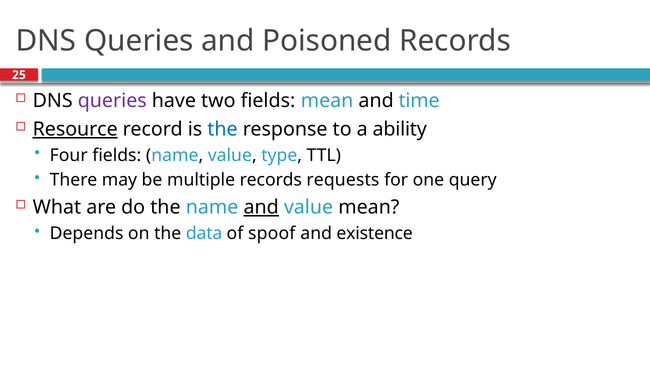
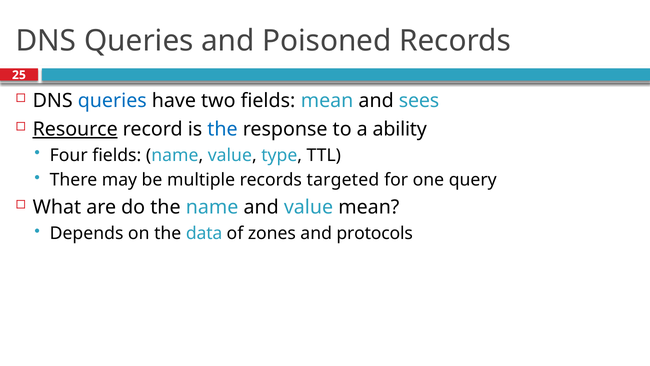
queries at (112, 101) colour: purple -> blue
time: time -> sees
requests: requests -> targeted
and at (261, 207) underline: present -> none
spoof: spoof -> zones
existence: existence -> protocols
